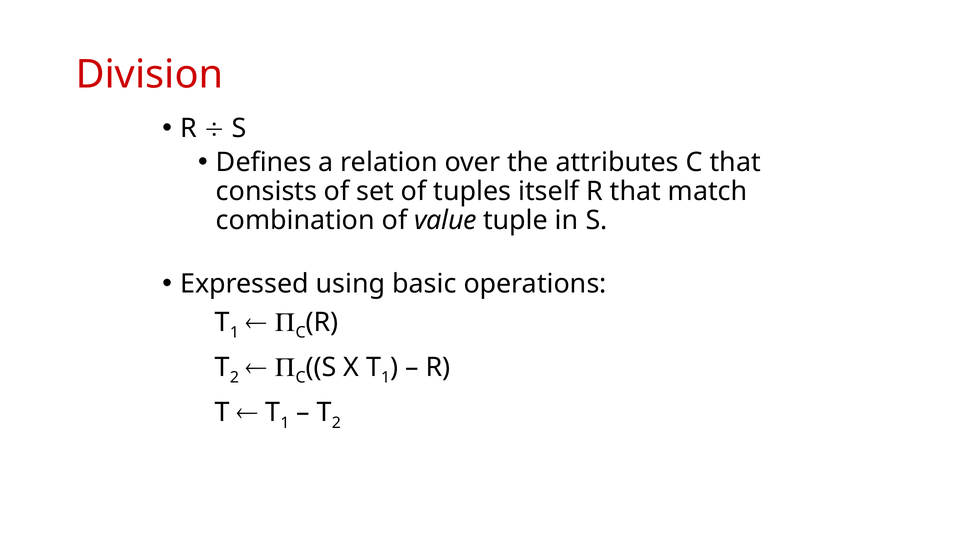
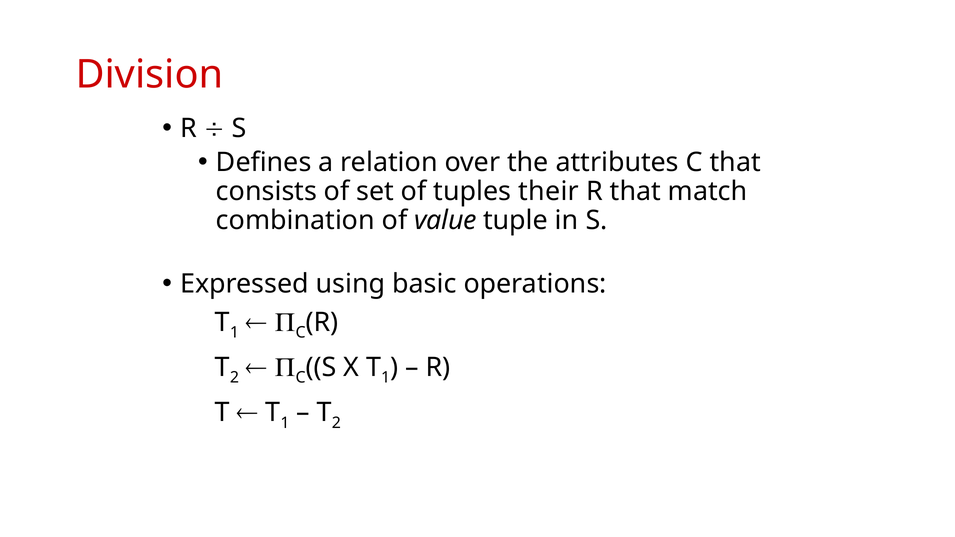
itself: itself -> their
